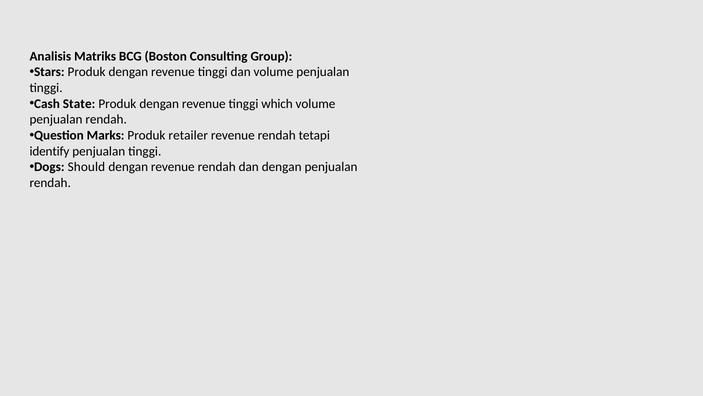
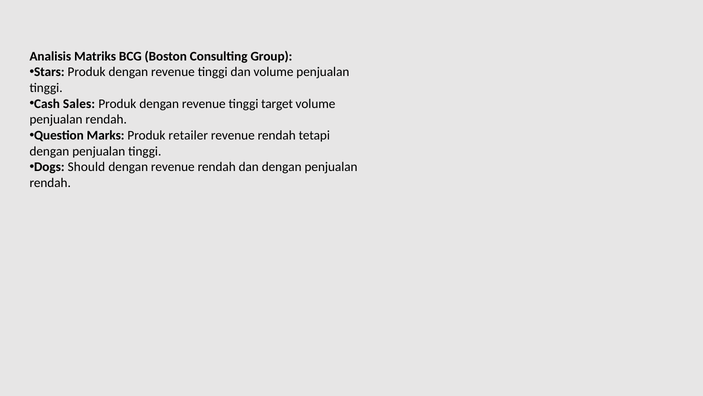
State: State -> Sales
which: which -> target
identify at (49, 151): identify -> dengan
